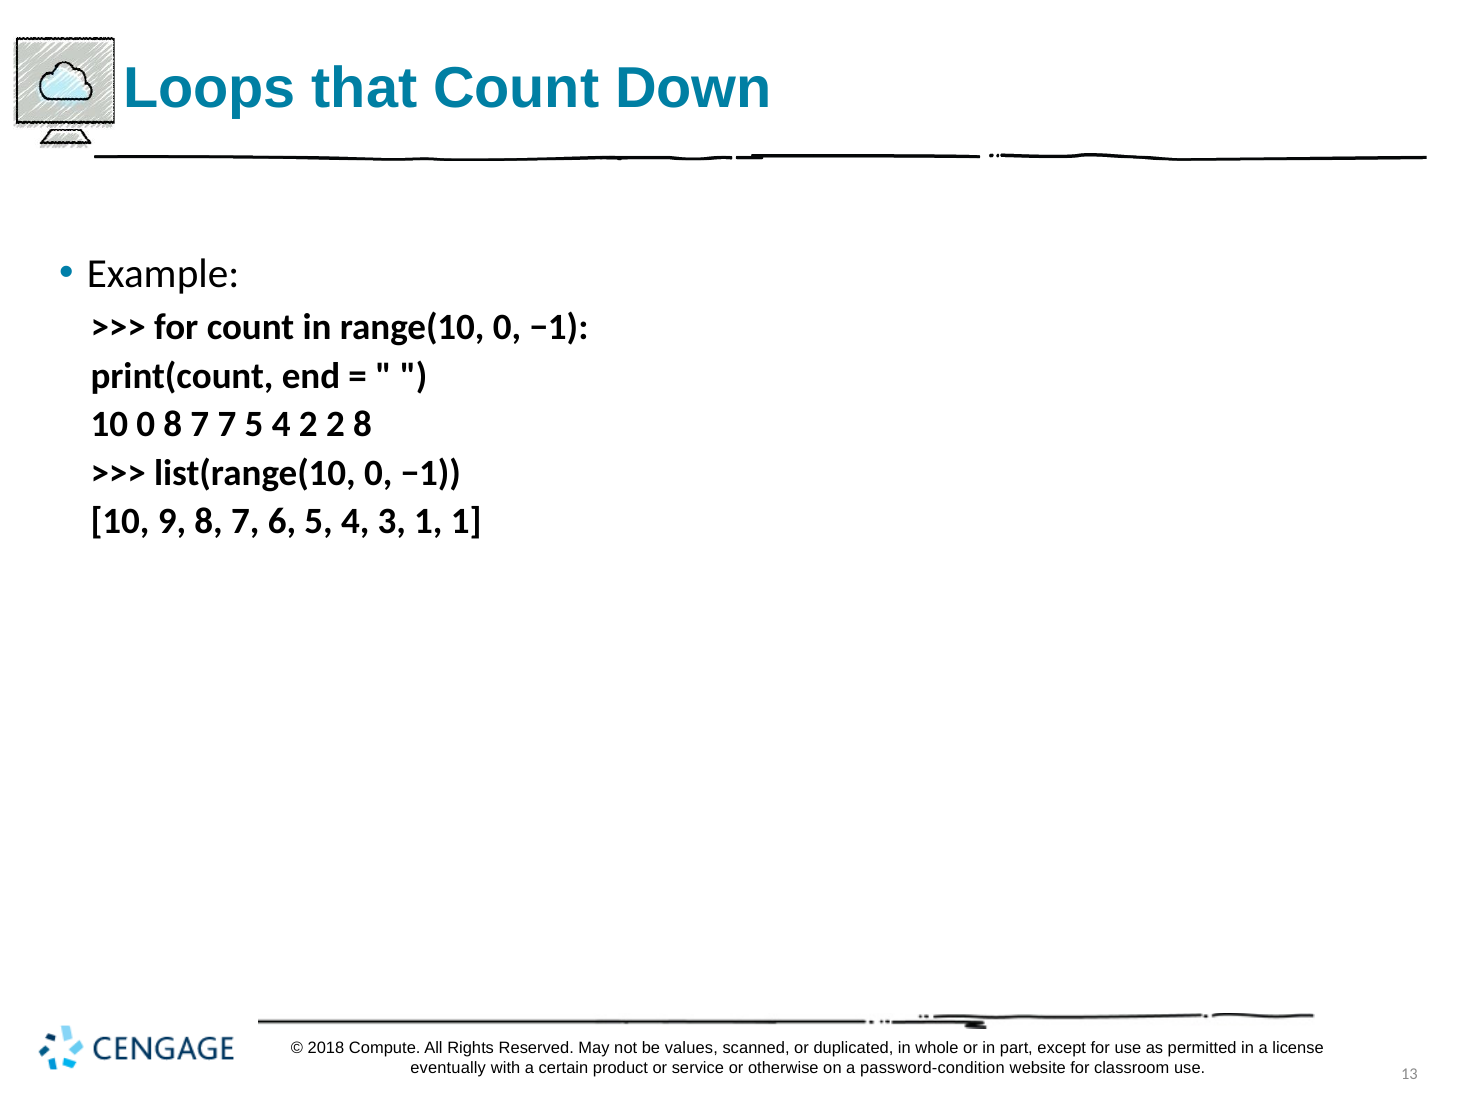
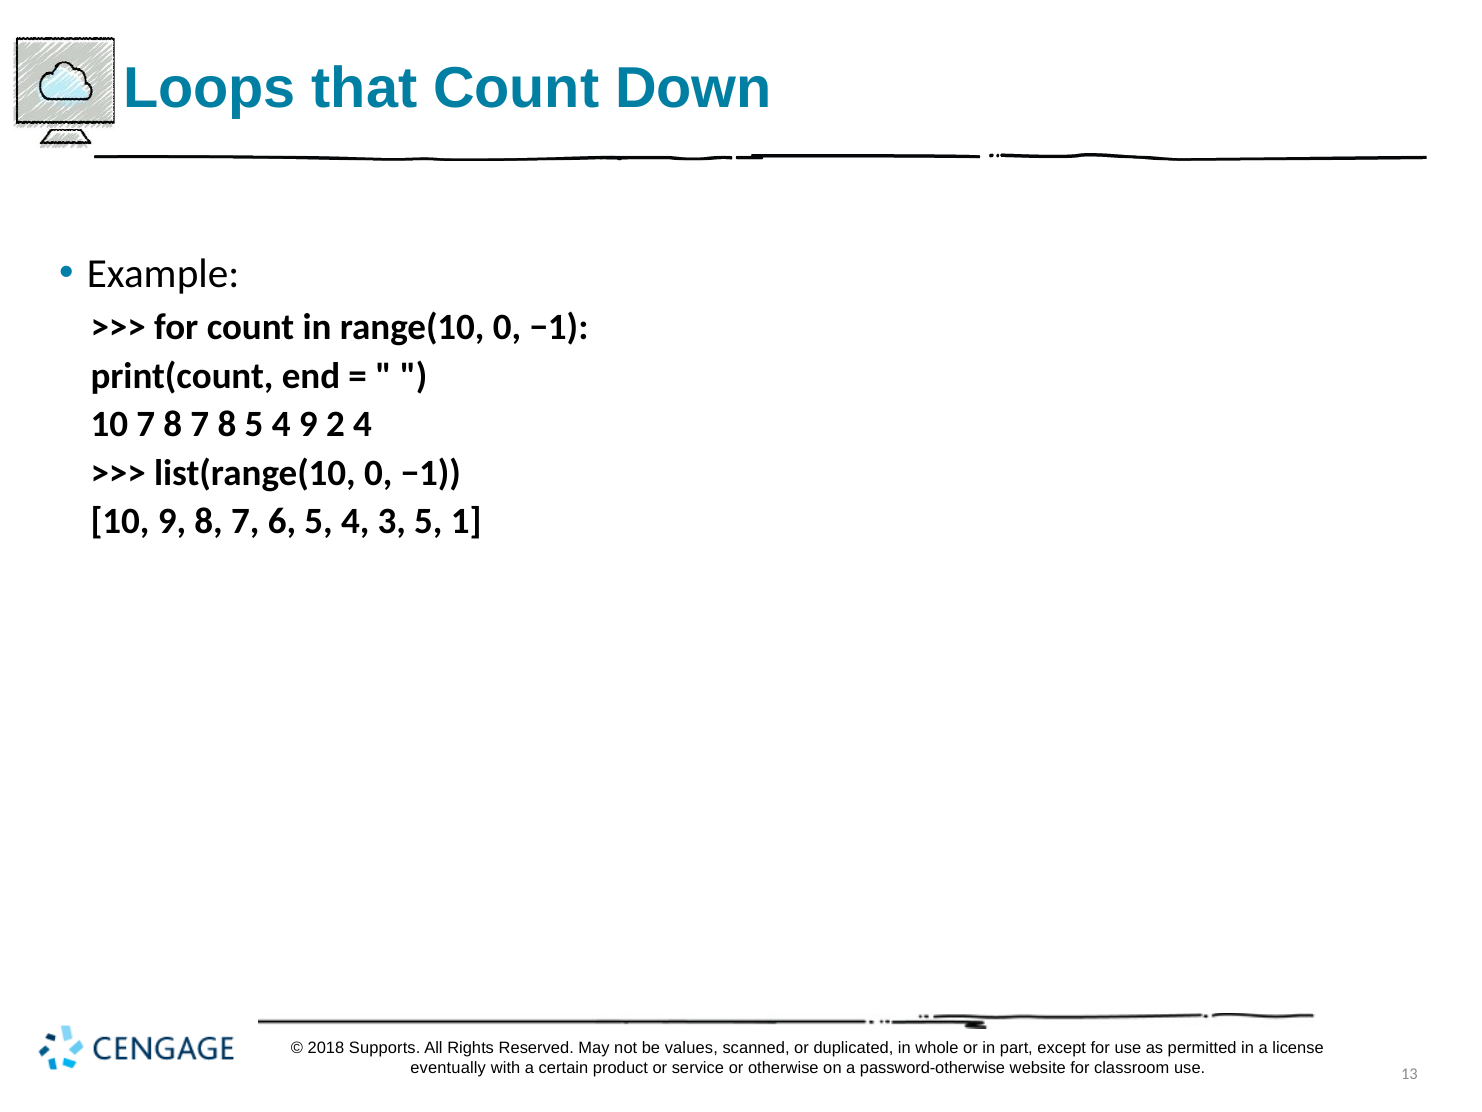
10 0: 0 -> 7
8 7 7: 7 -> 8
4 2: 2 -> 9
2 8: 8 -> 4
3 1: 1 -> 5
Compute: Compute -> Supports
password-condition: password-condition -> password-otherwise
